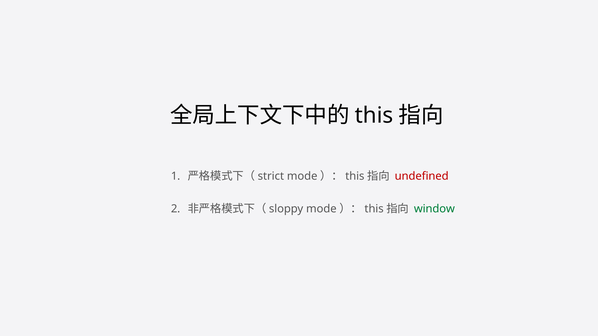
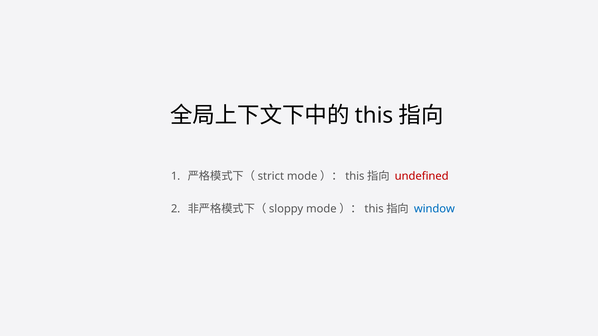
window colour: green -> blue
